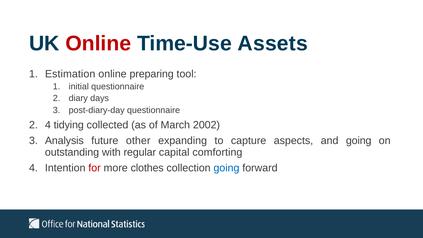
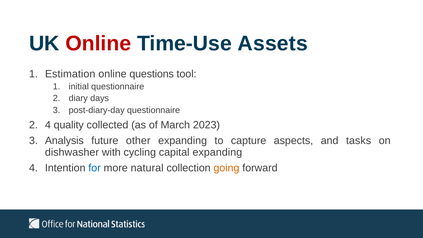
preparing: preparing -> questions
tidying: tidying -> quality
2002: 2002 -> 2023
and going: going -> tasks
outstanding: outstanding -> dishwasher
regular: regular -> cycling
capital comforting: comforting -> expanding
for colour: red -> blue
clothes: clothes -> natural
going at (226, 168) colour: blue -> orange
